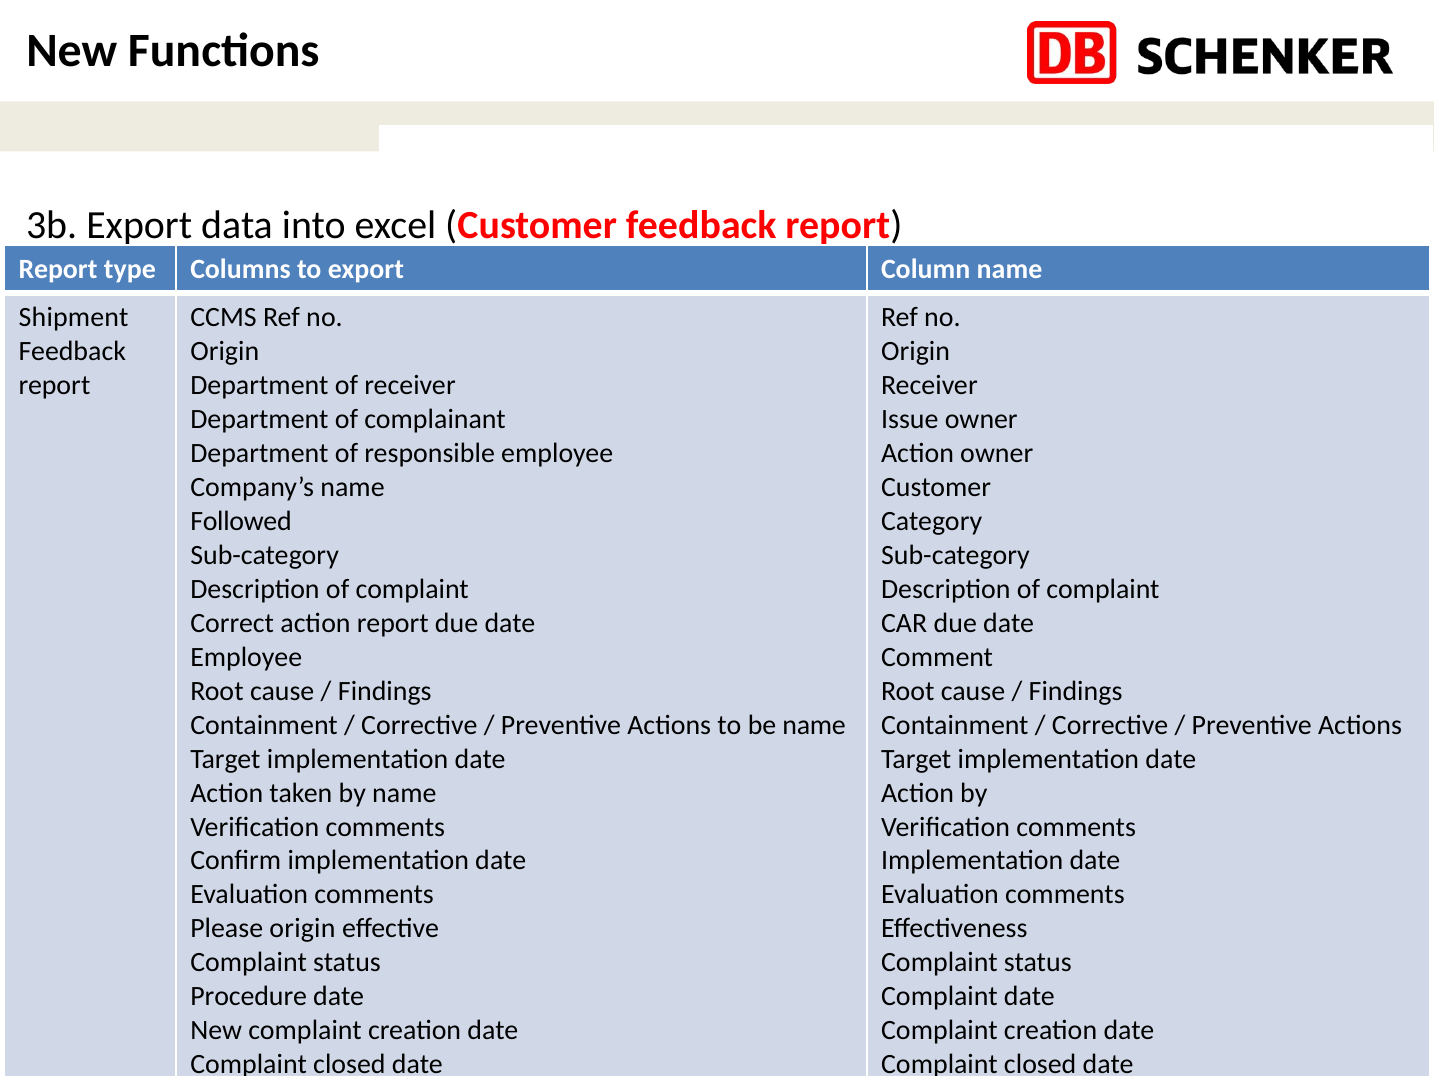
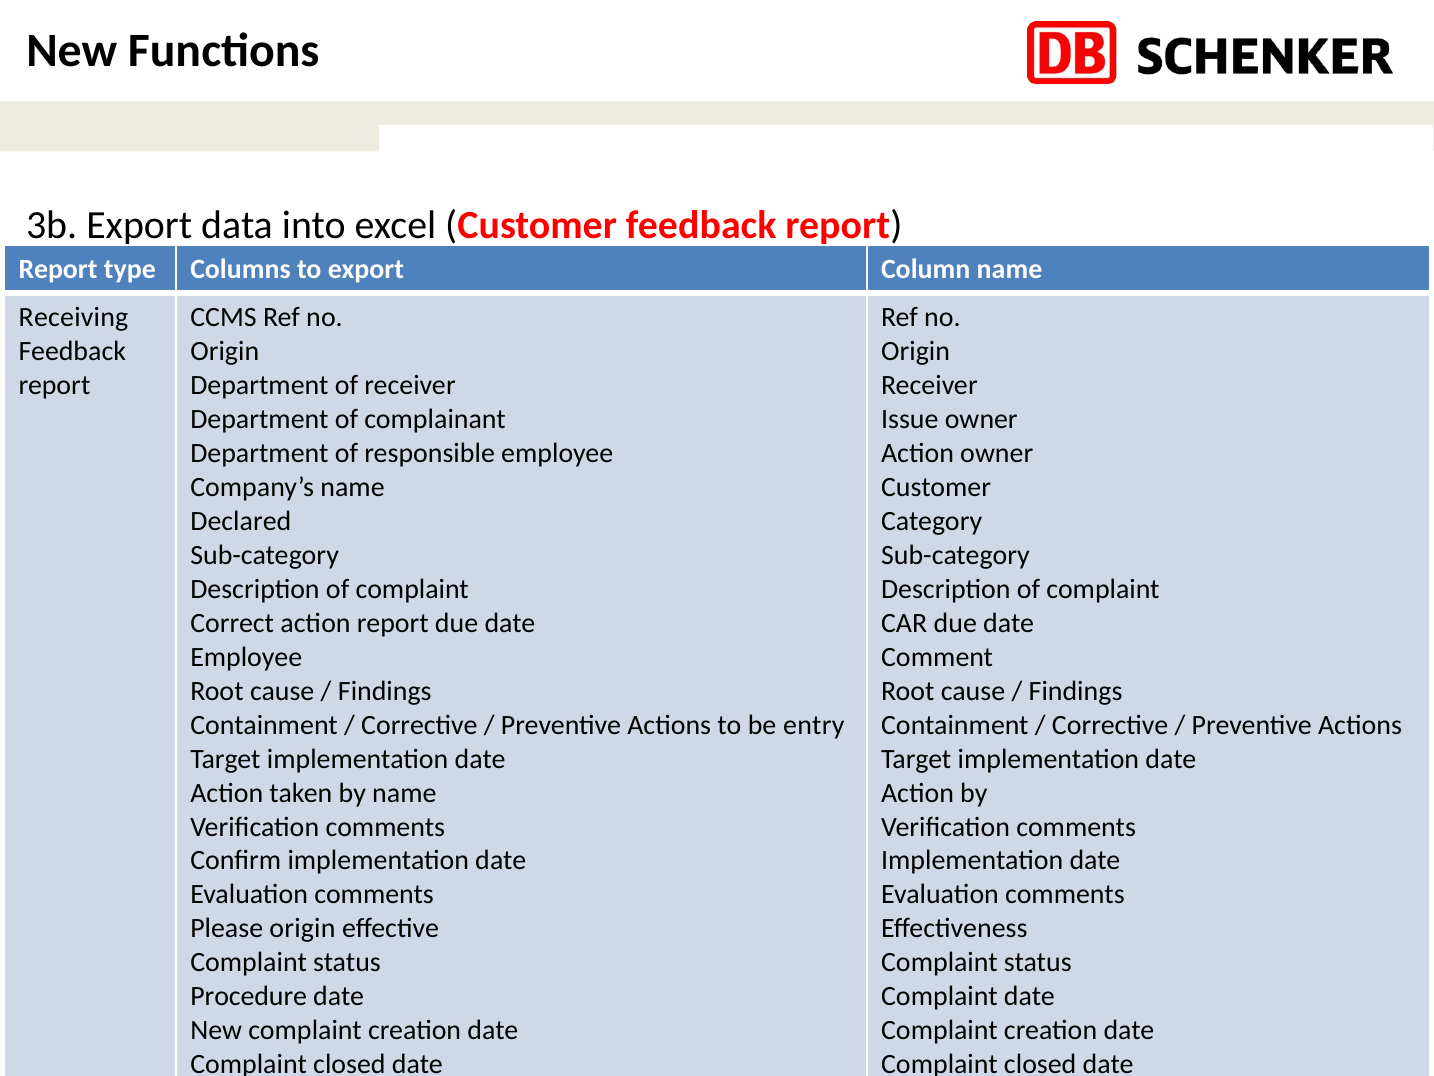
Shipment: Shipment -> Receiving
Followed: Followed -> Declared
be name: name -> entry
